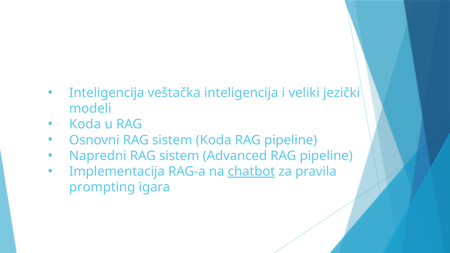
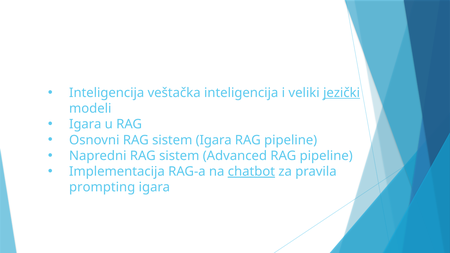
jezički underline: none -> present
Koda at (85, 124): Koda -> Igara
sistem Koda: Koda -> Igara
